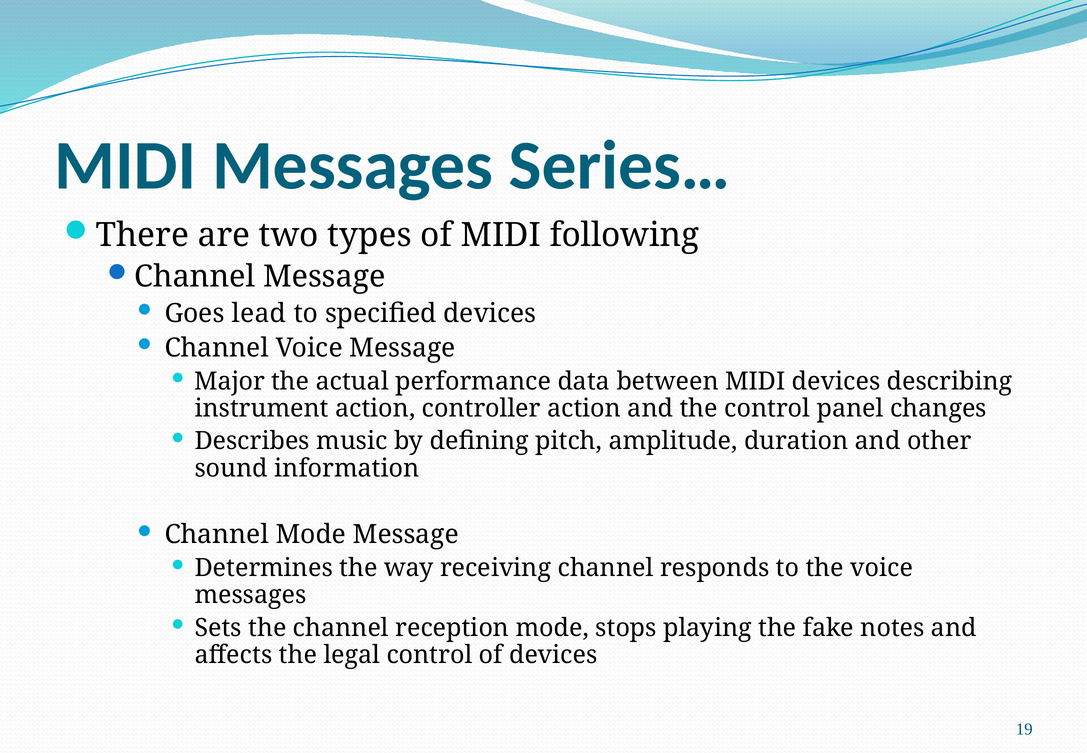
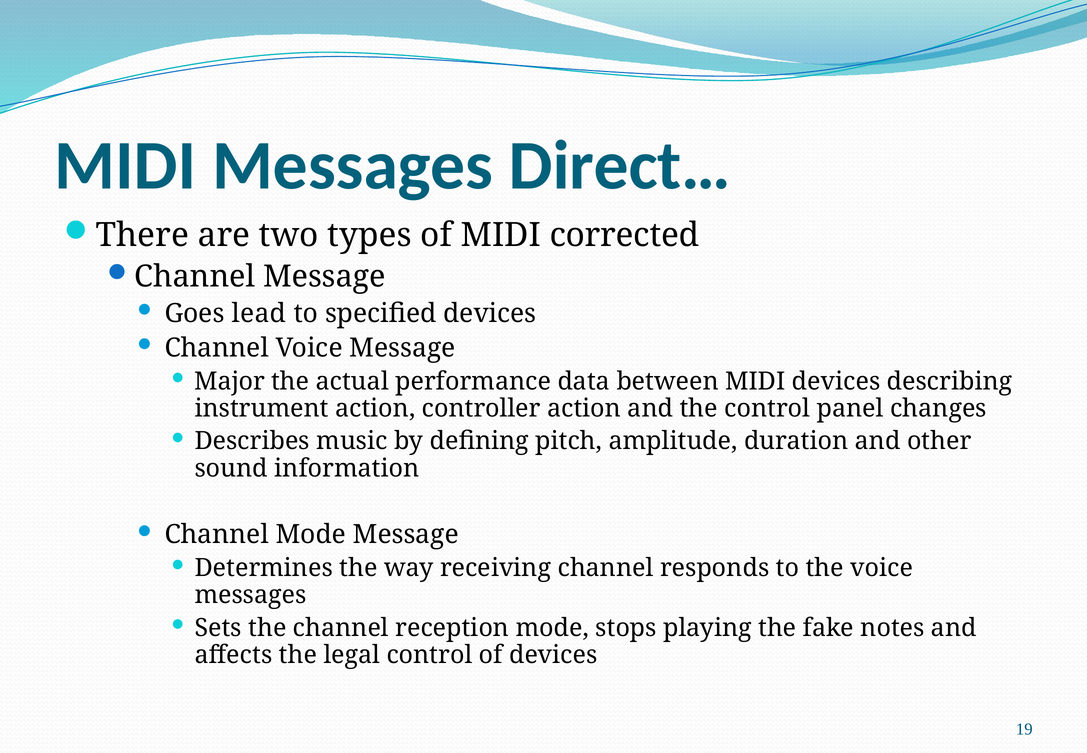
Series…: Series… -> Direct…
following: following -> corrected
